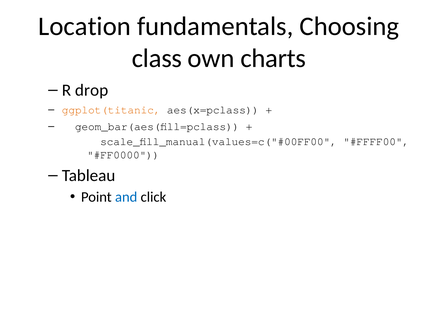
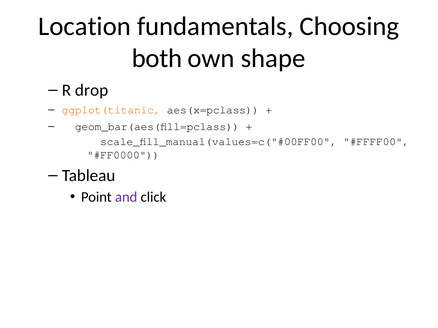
class: class -> both
charts: charts -> shape
and colour: blue -> purple
